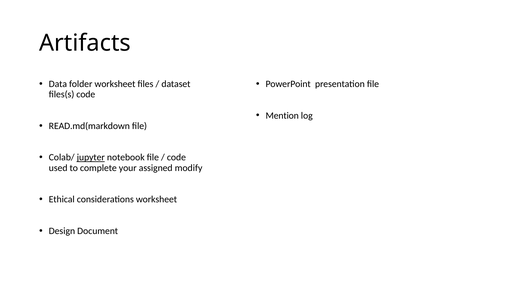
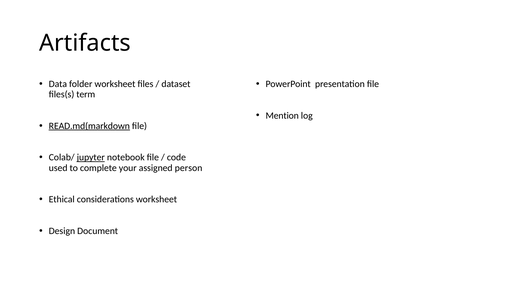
files(s code: code -> term
READ.md(markdown underline: none -> present
modify: modify -> person
